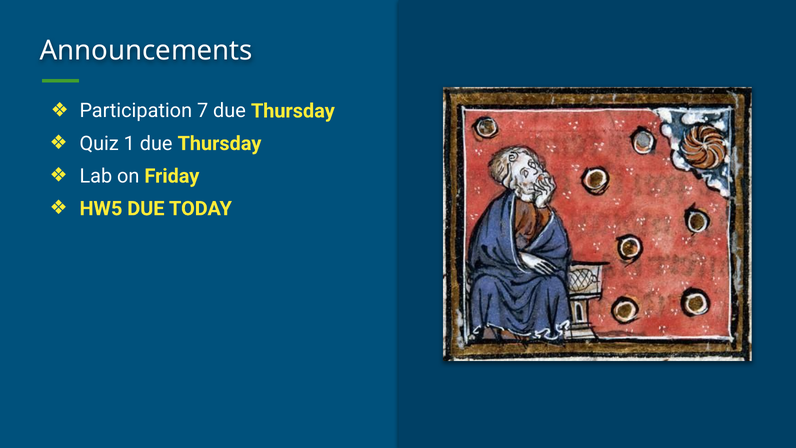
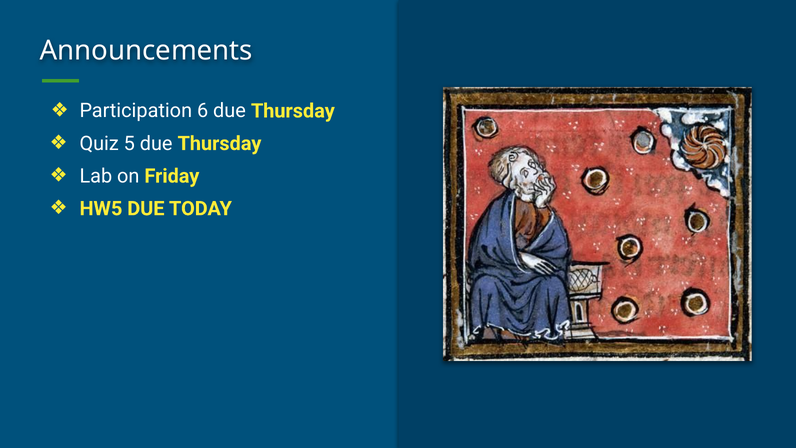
7: 7 -> 6
1: 1 -> 5
